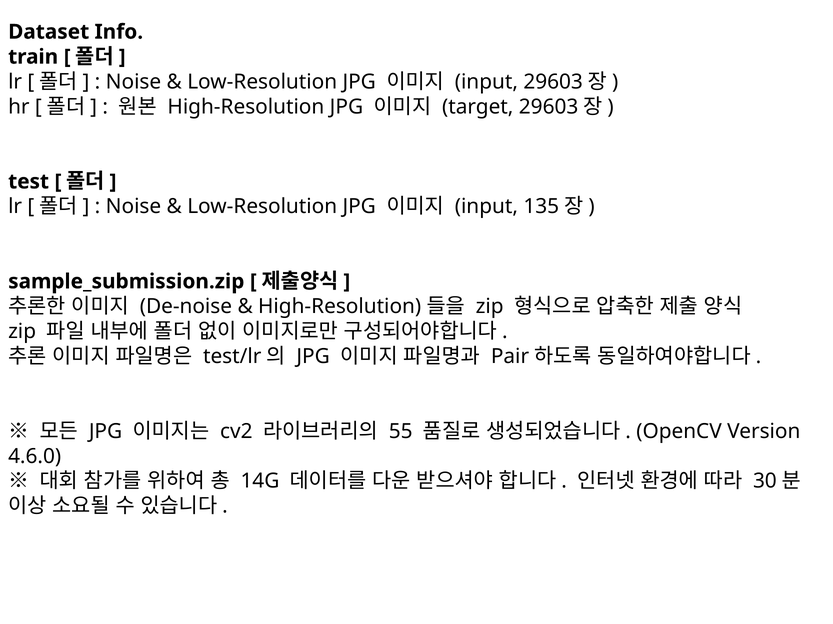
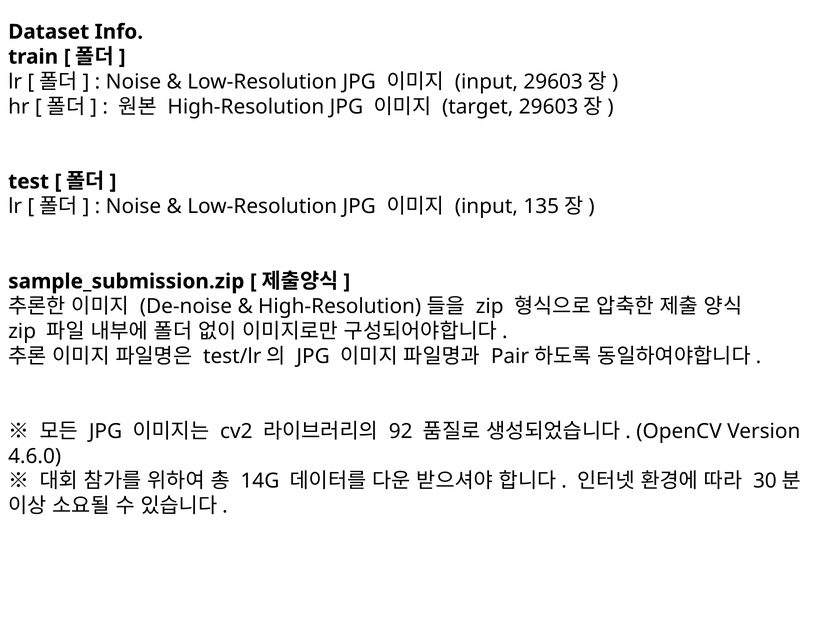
55: 55 -> 92
